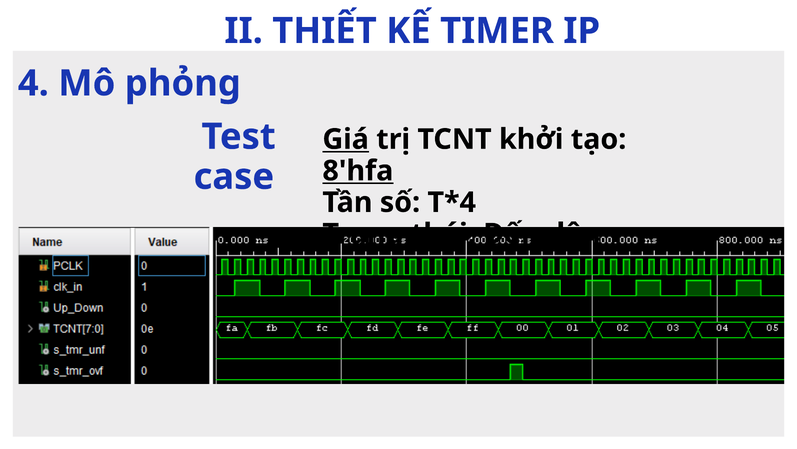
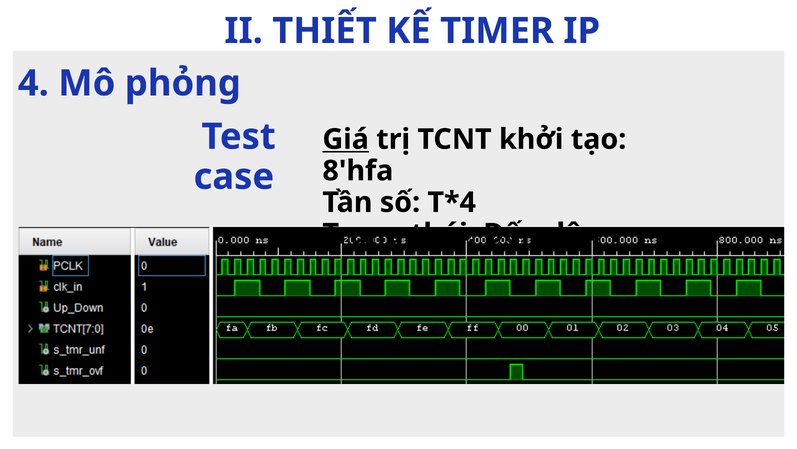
8'hfa underline: present -> none
